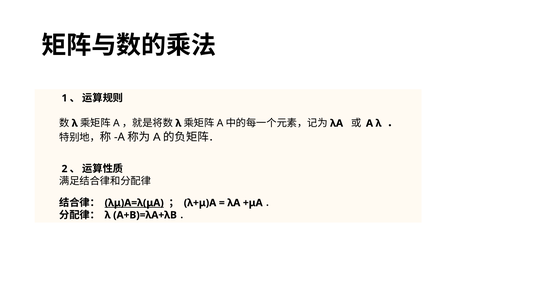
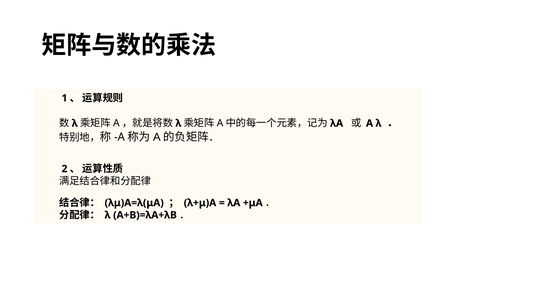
λμ)A=λ(μA underline: present -> none
